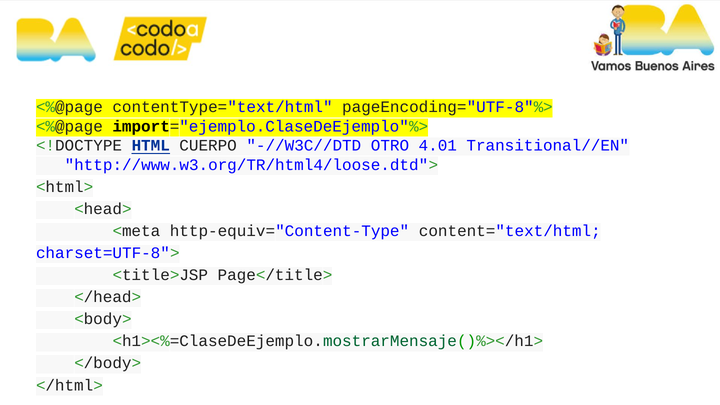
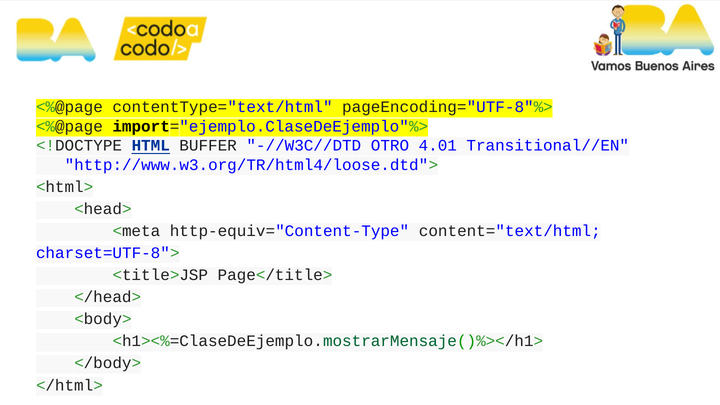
CUERPO: CUERPO -> BUFFER
